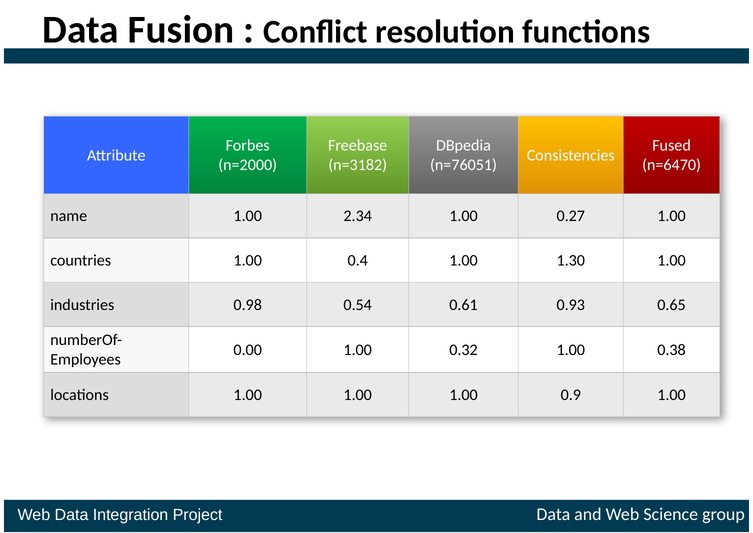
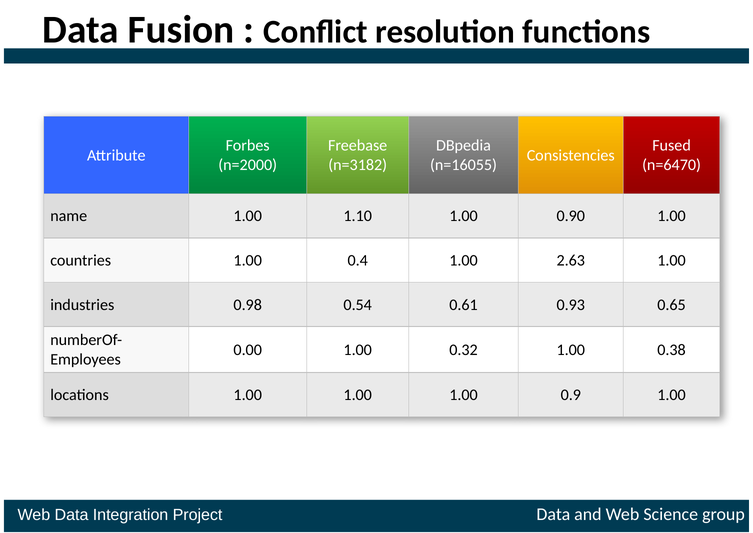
n=76051: n=76051 -> n=16055
2.34: 2.34 -> 1.10
0.27: 0.27 -> 0.90
1.30: 1.30 -> 2.63
